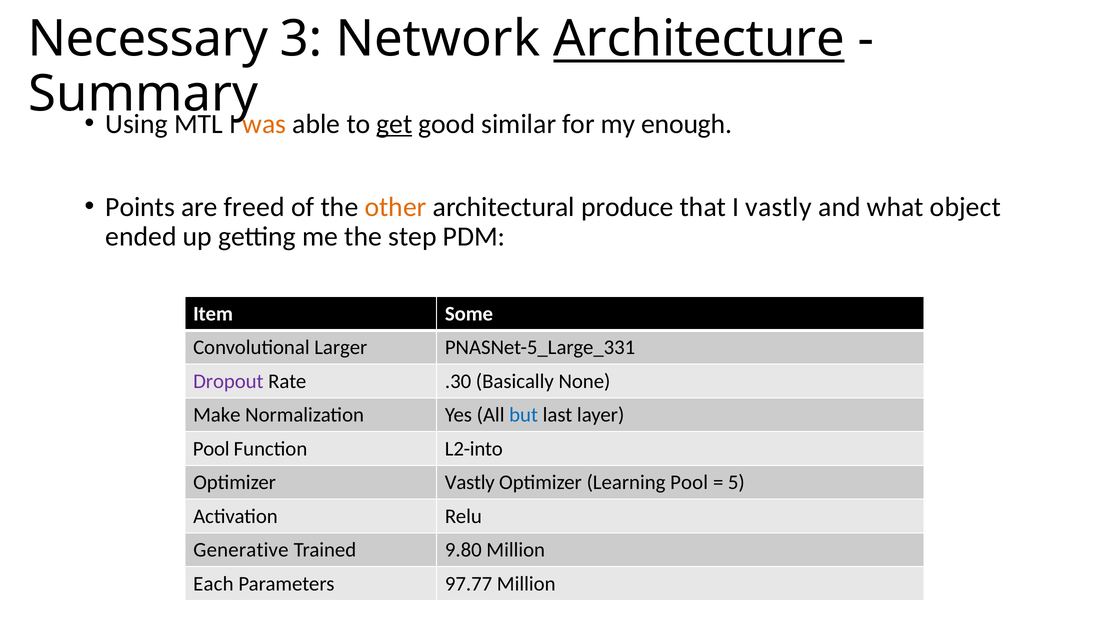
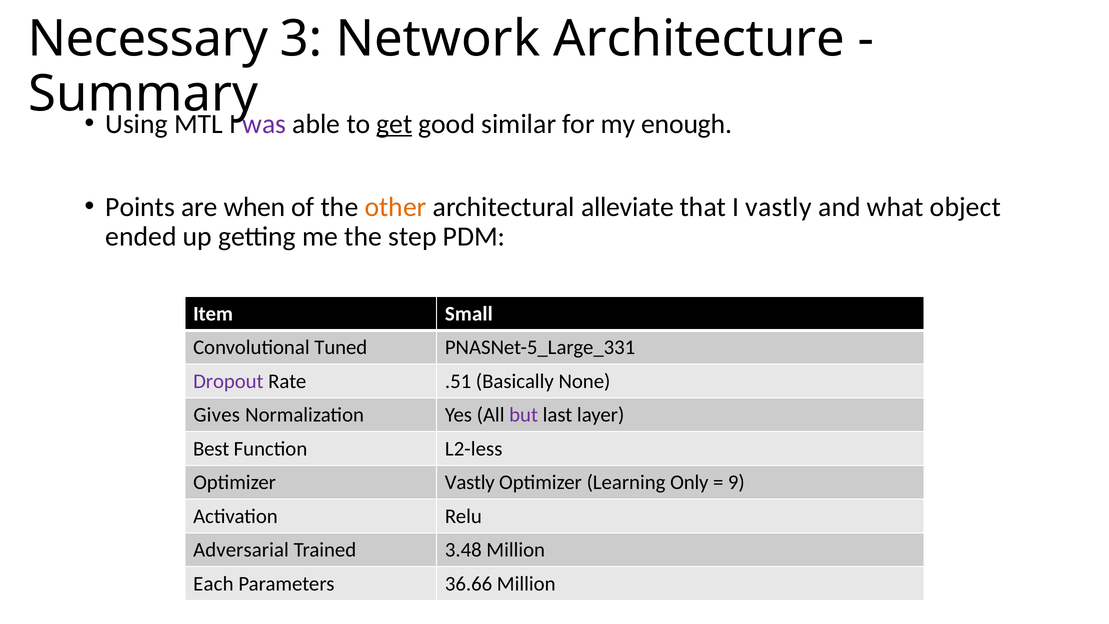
Architecture underline: present -> none
was colour: orange -> purple
freed: freed -> when
produce: produce -> alleviate
Some: Some -> Small
Larger: Larger -> Tuned
.30: .30 -> .51
Make: Make -> Gives
but colour: blue -> purple
Pool at (211, 449): Pool -> Best
L2-into: L2-into -> L2-less
Learning Pool: Pool -> Only
5: 5 -> 9
Generative: Generative -> Adversarial
9.80: 9.80 -> 3.48
97.77: 97.77 -> 36.66
